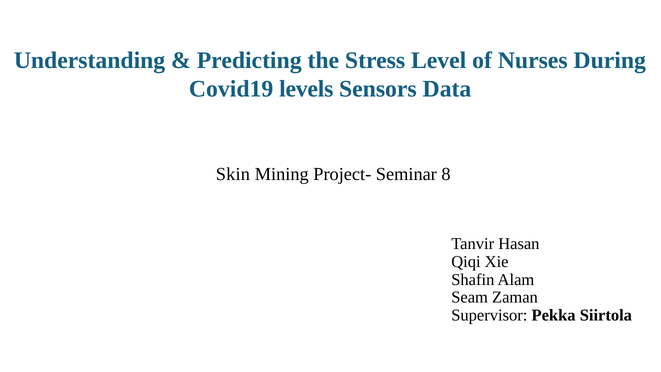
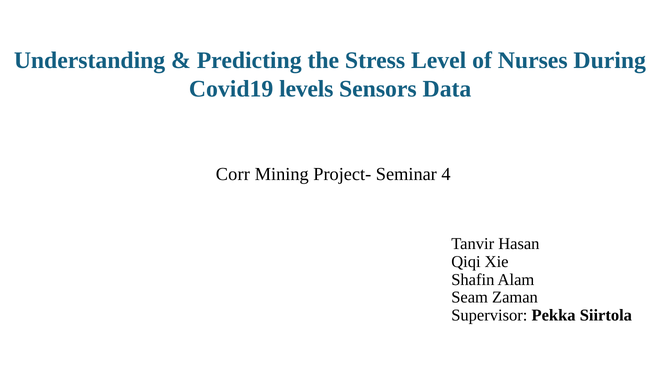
Skin: Skin -> Corr
8: 8 -> 4
